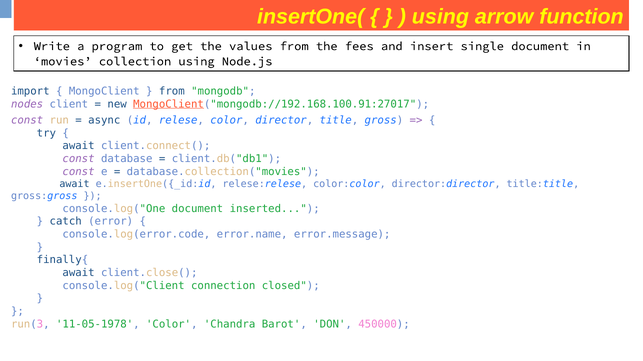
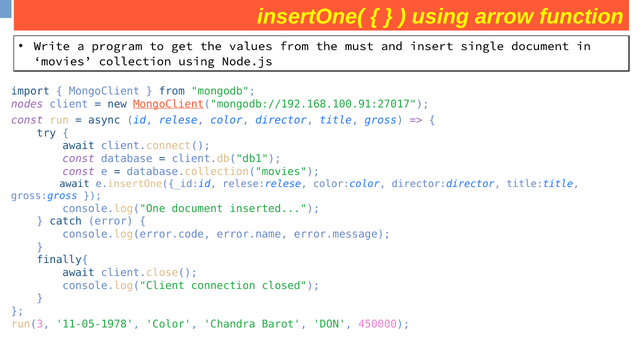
fees: fees -> must
